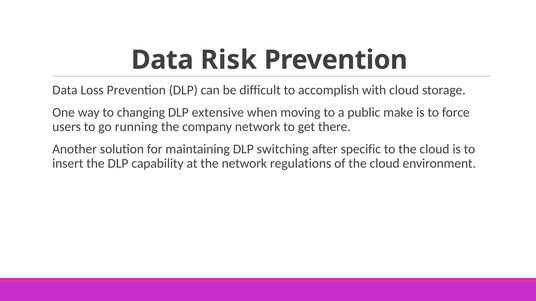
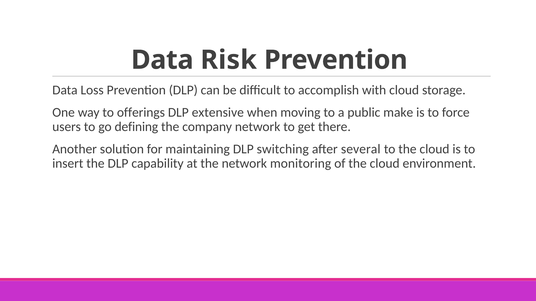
changing: changing -> offerings
running: running -> defining
specific: specific -> several
regulations: regulations -> monitoring
